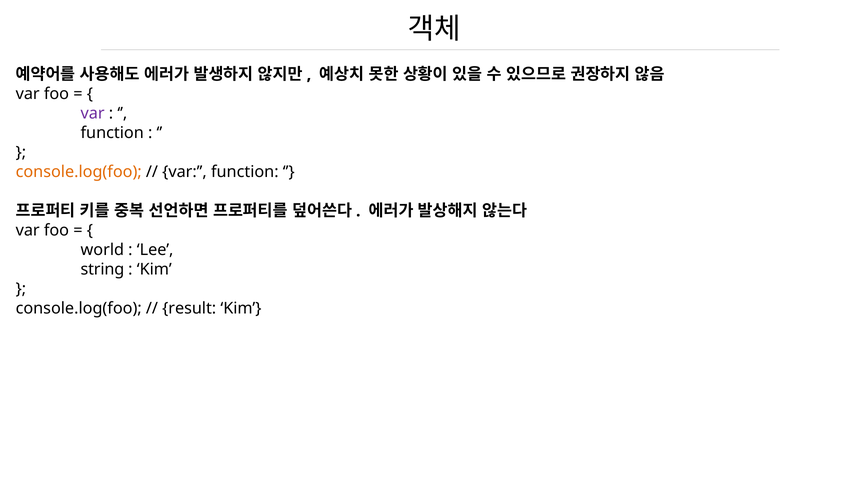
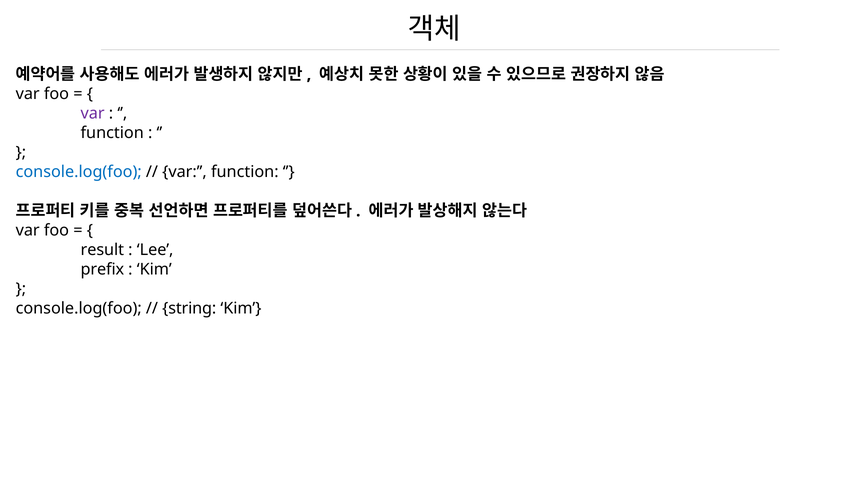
console.log(foo at (79, 172) colour: orange -> blue
world: world -> result
string: string -> prefix
result: result -> string
